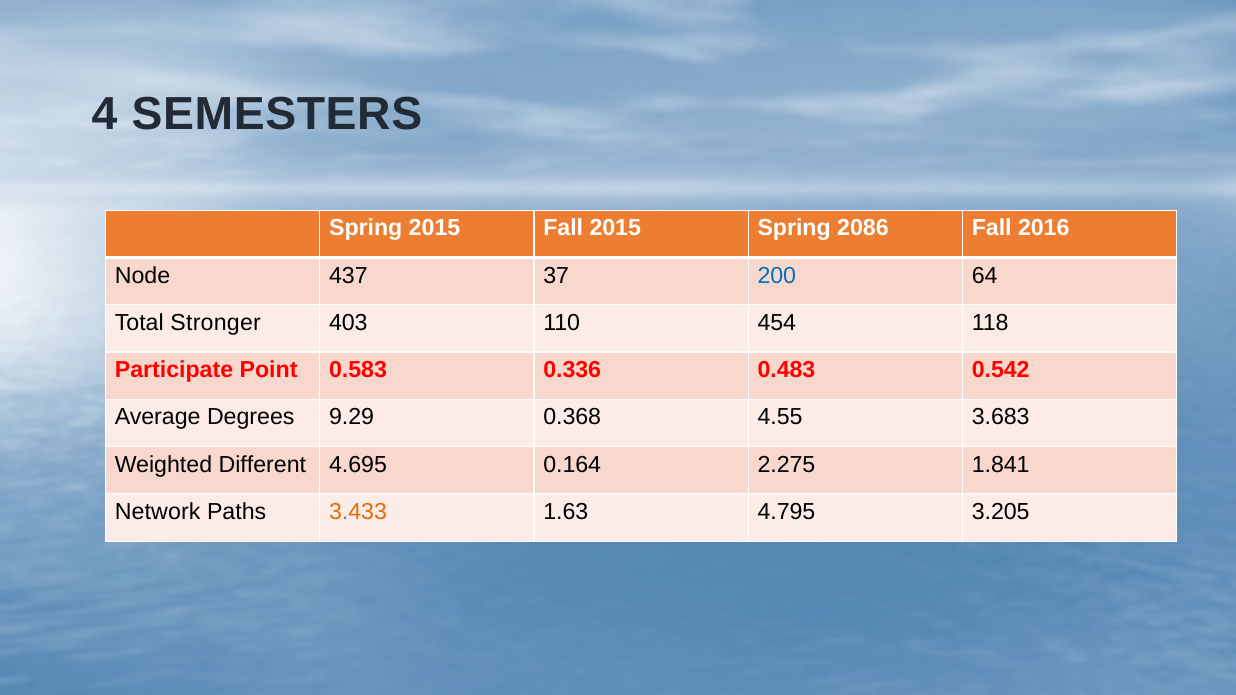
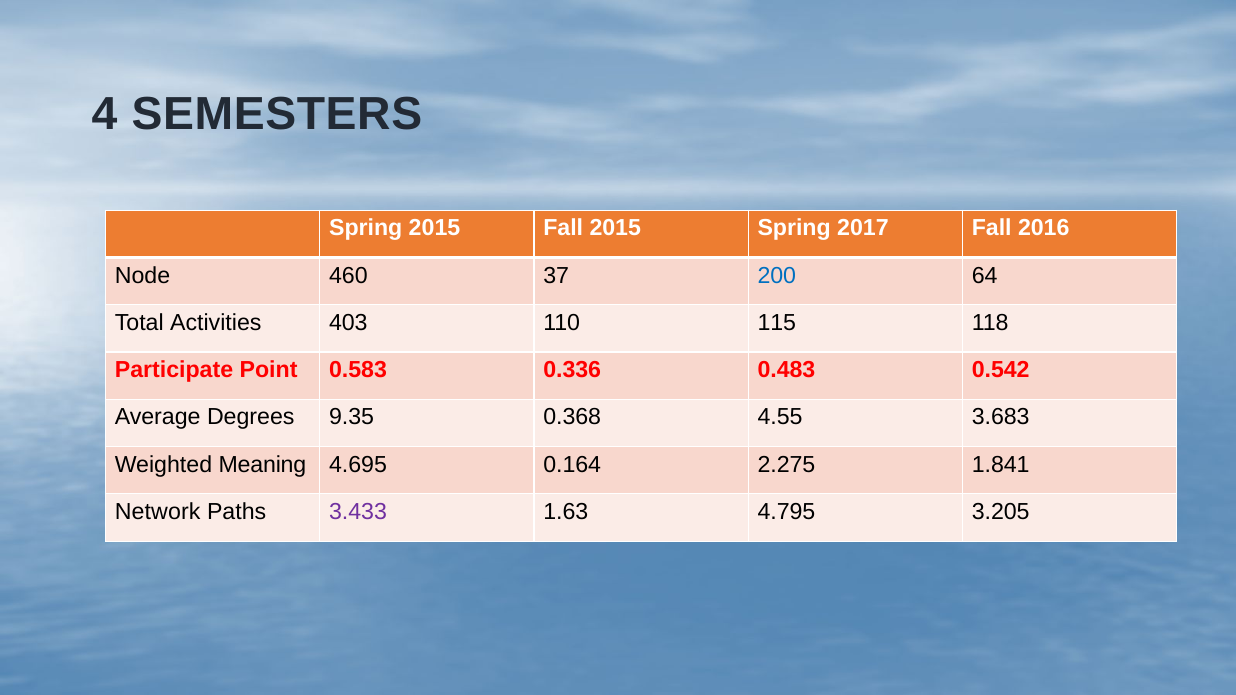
2086: 2086 -> 2017
437: 437 -> 460
Stronger: Stronger -> Activities
454: 454 -> 115
9.29: 9.29 -> 9.35
Different: Different -> Meaning
3.433 colour: orange -> purple
